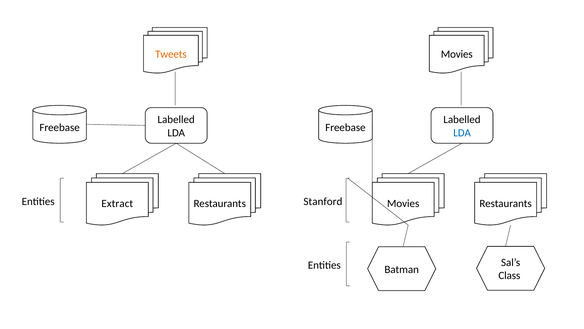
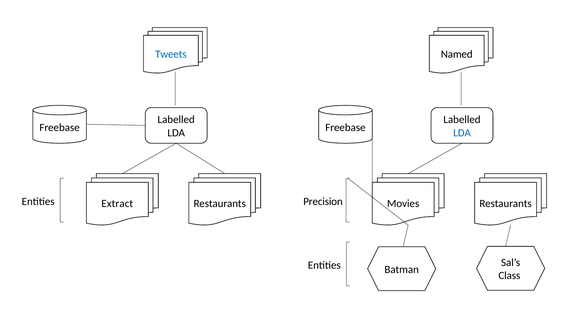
Tweets colour: orange -> blue
Movies at (457, 54): Movies -> Named
Stanford: Stanford -> Precision
